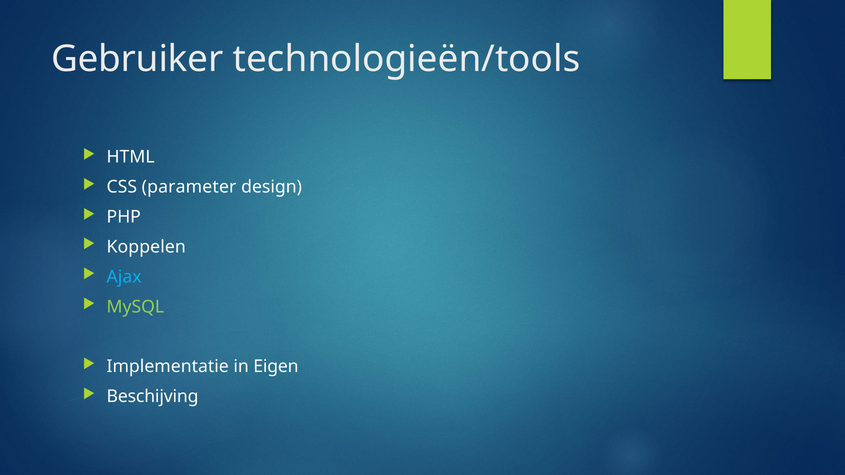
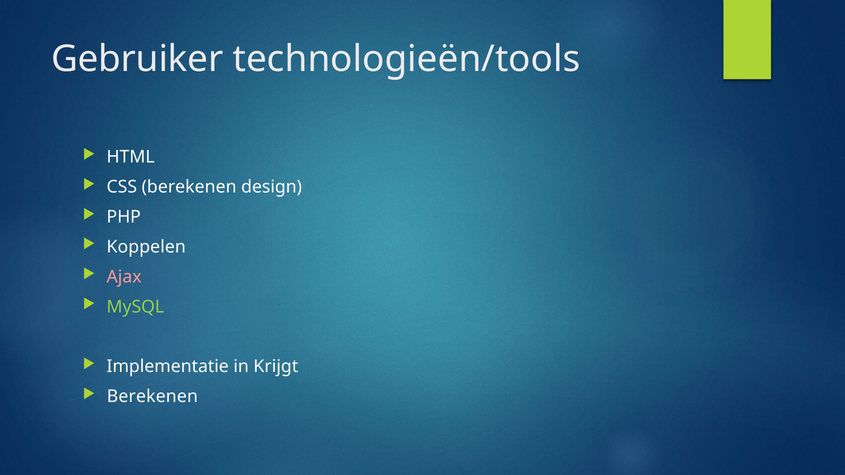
CSS parameter: parameter -> berekenen
Ajax colour: light blue -> pink
Eigen: Eigen -> Krijgt
Beschijving at (153, 397): Beschijving -> Berekenen
